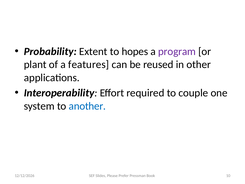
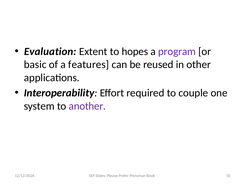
Probability: Probability -> Evaluation
plant: plant -> basic
another colour: blue -> purple
